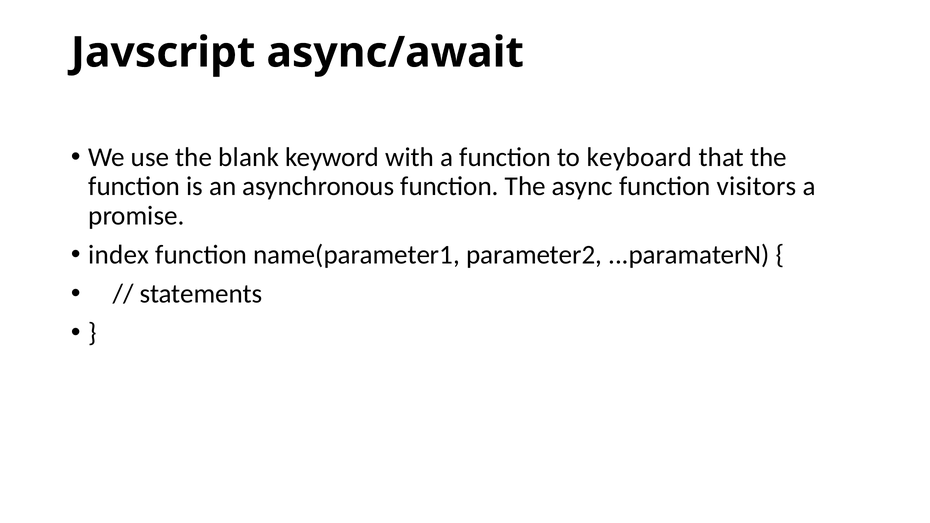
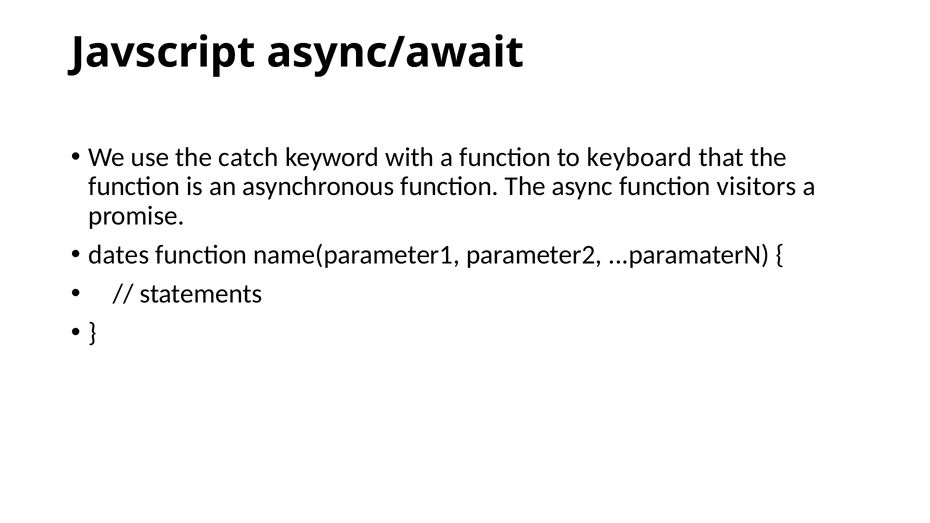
blank: blank -> catch
index: index -> dates
